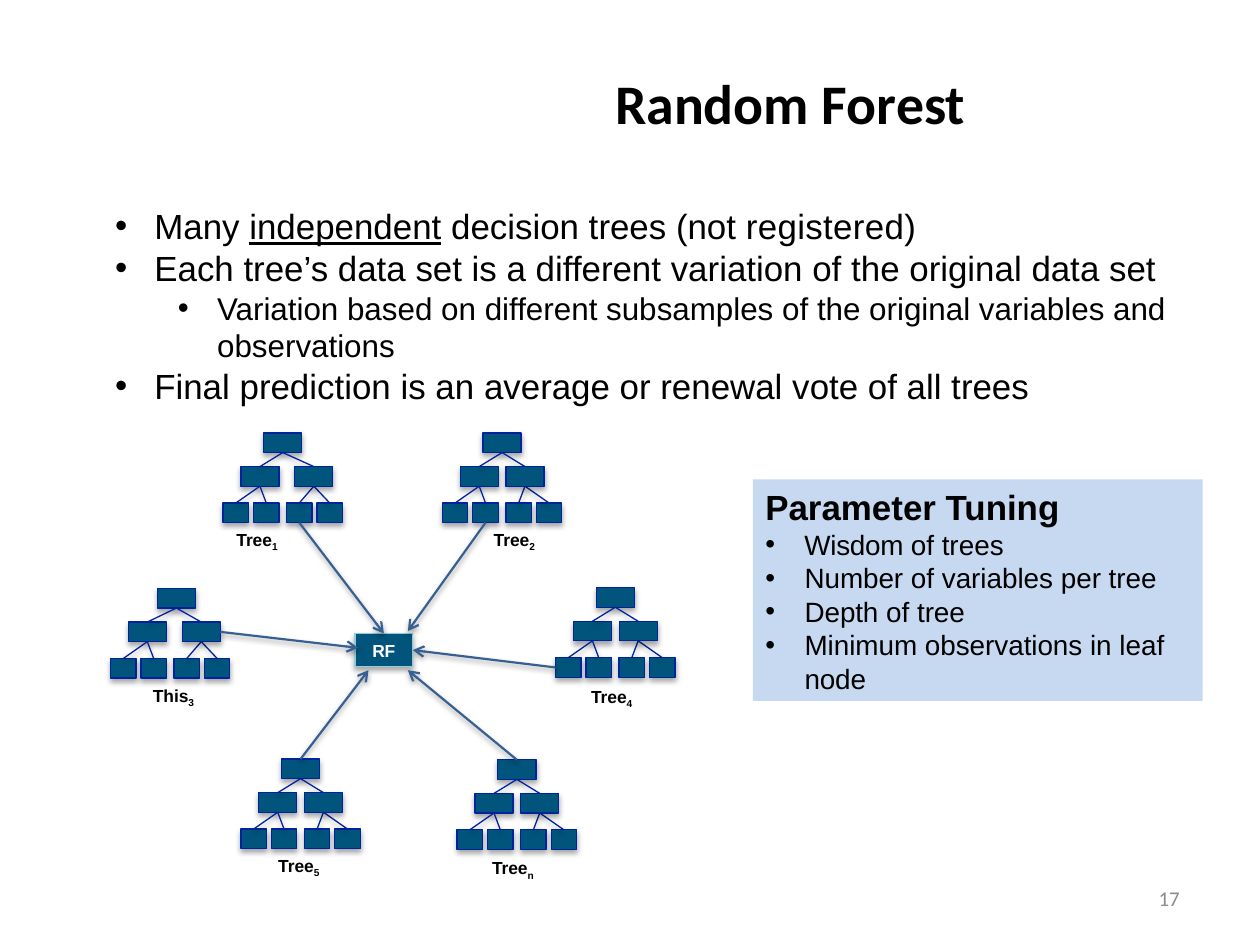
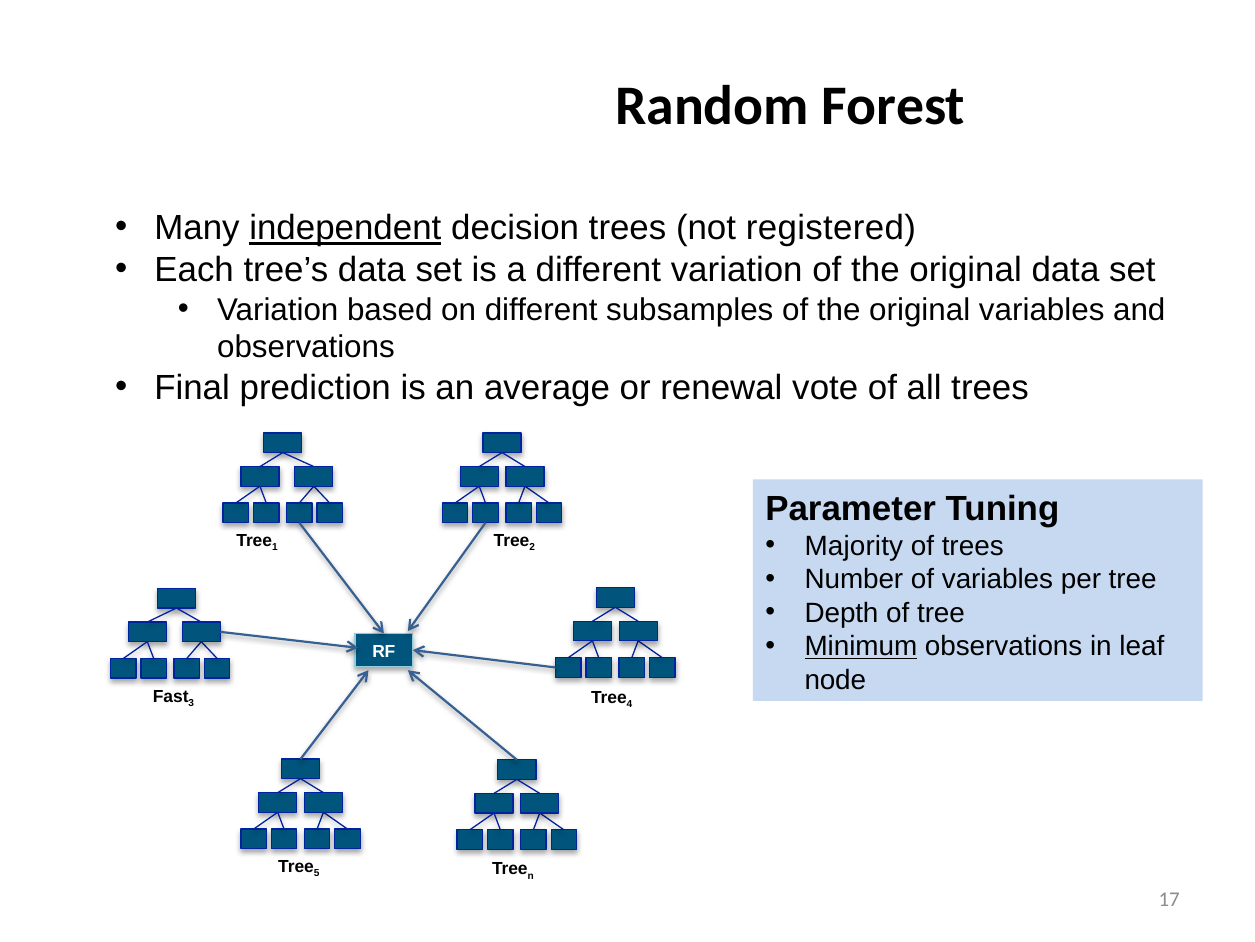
Wisdom: Wisdom -> Majority
Minimum underline: none -> present
This: This -> Fast
